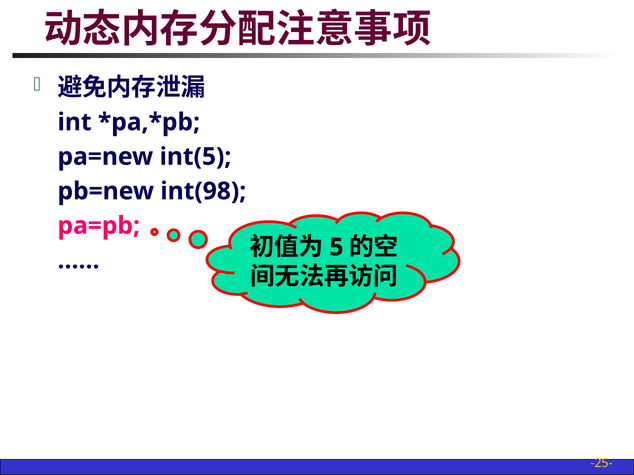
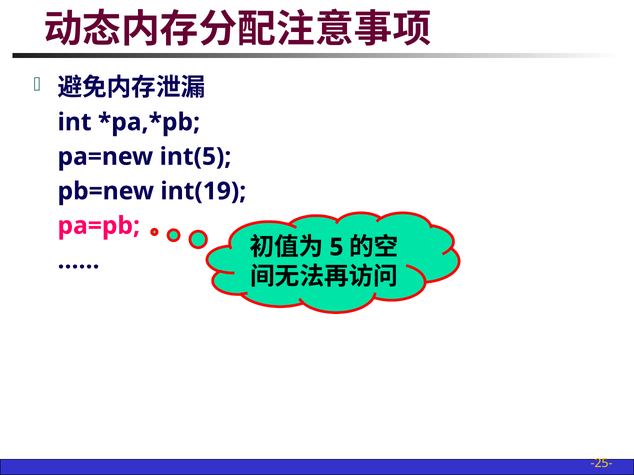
int(98: int(98 -> int(19
